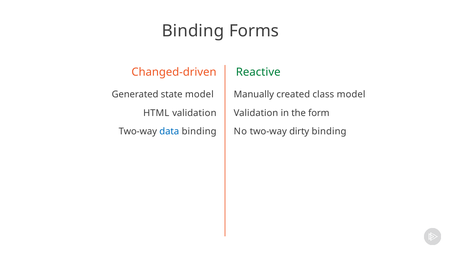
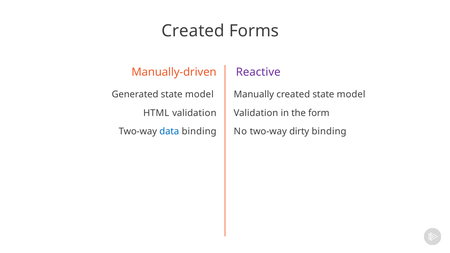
Binding at (193, 31): Binding -> Created
Changed-driven: Changed-driven -> Manually-driven
Reactive colour: green -> purple
created class: class -> state
